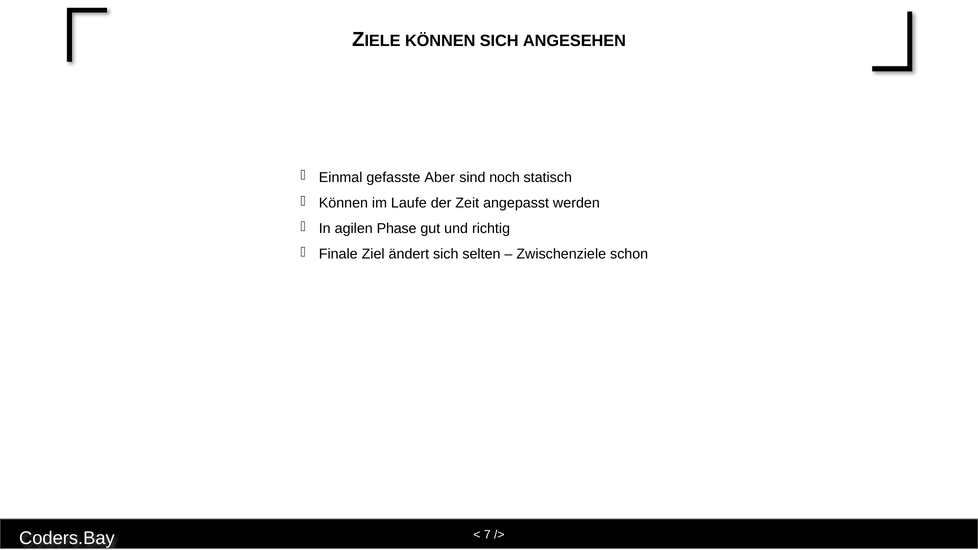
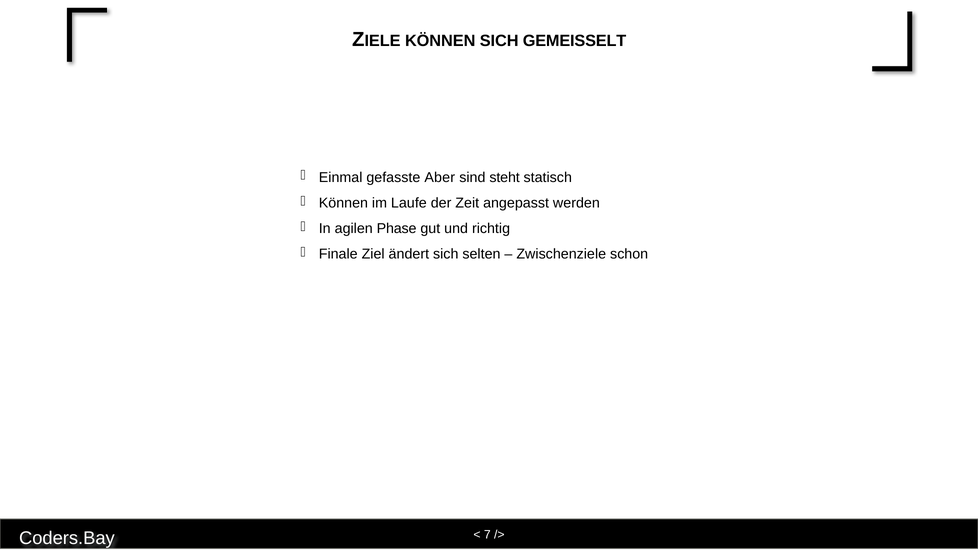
ANGESEHEN: ANGESEHEN -> GEMEISSELT
noch: noch -> steht
